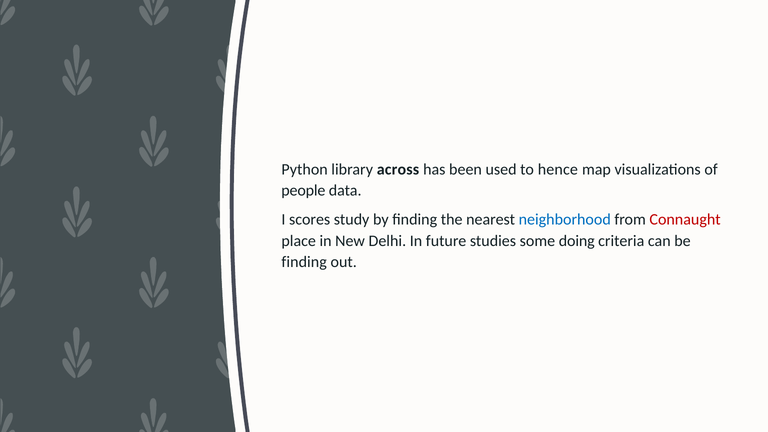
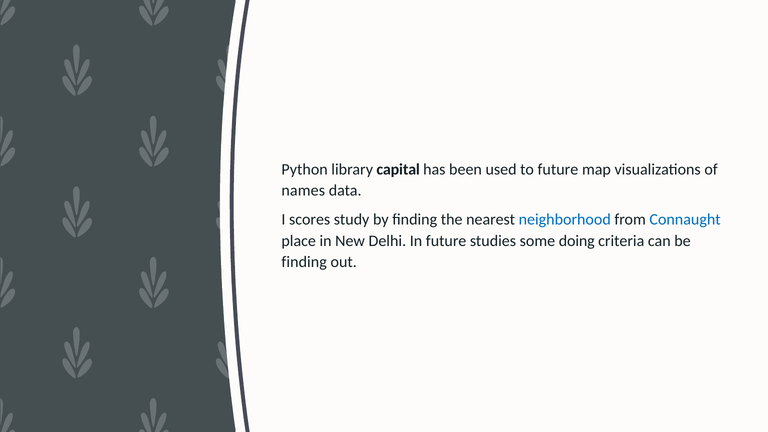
across: across -> capital
to hence: hence -> future
people: people -> names
Connaught colour: red -> blue
